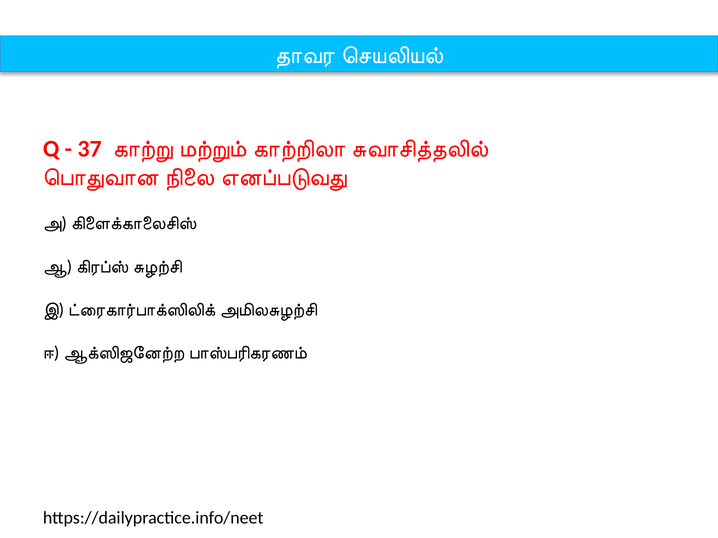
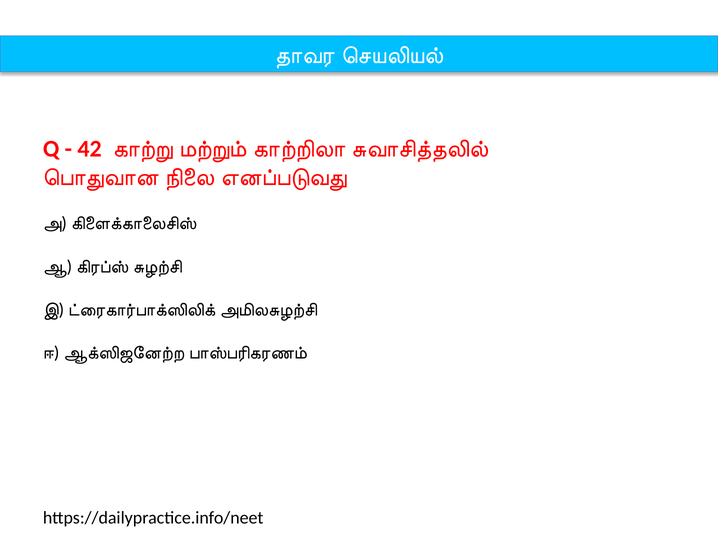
37: 37 -> 42
